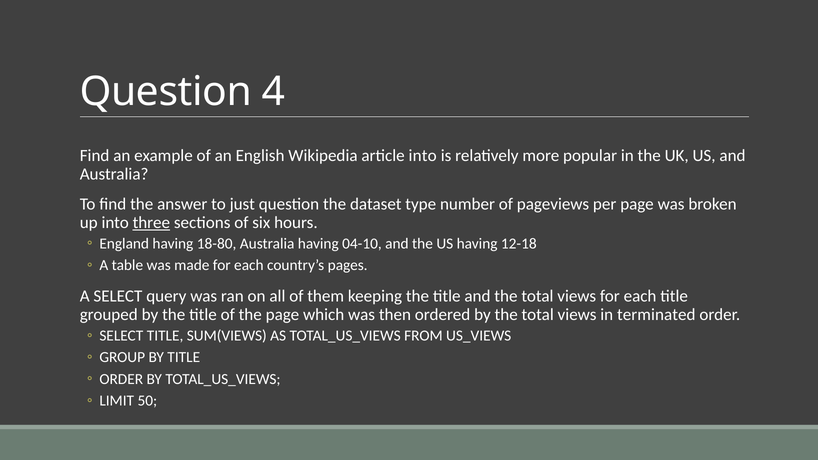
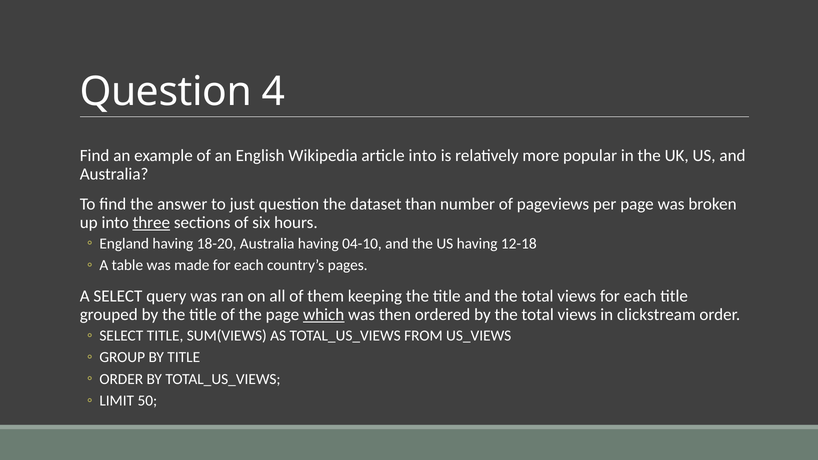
type: type -> than
18-80: 18-80 -> 18-20
which underline: none -> present
terminated: terminated -> clickstream
